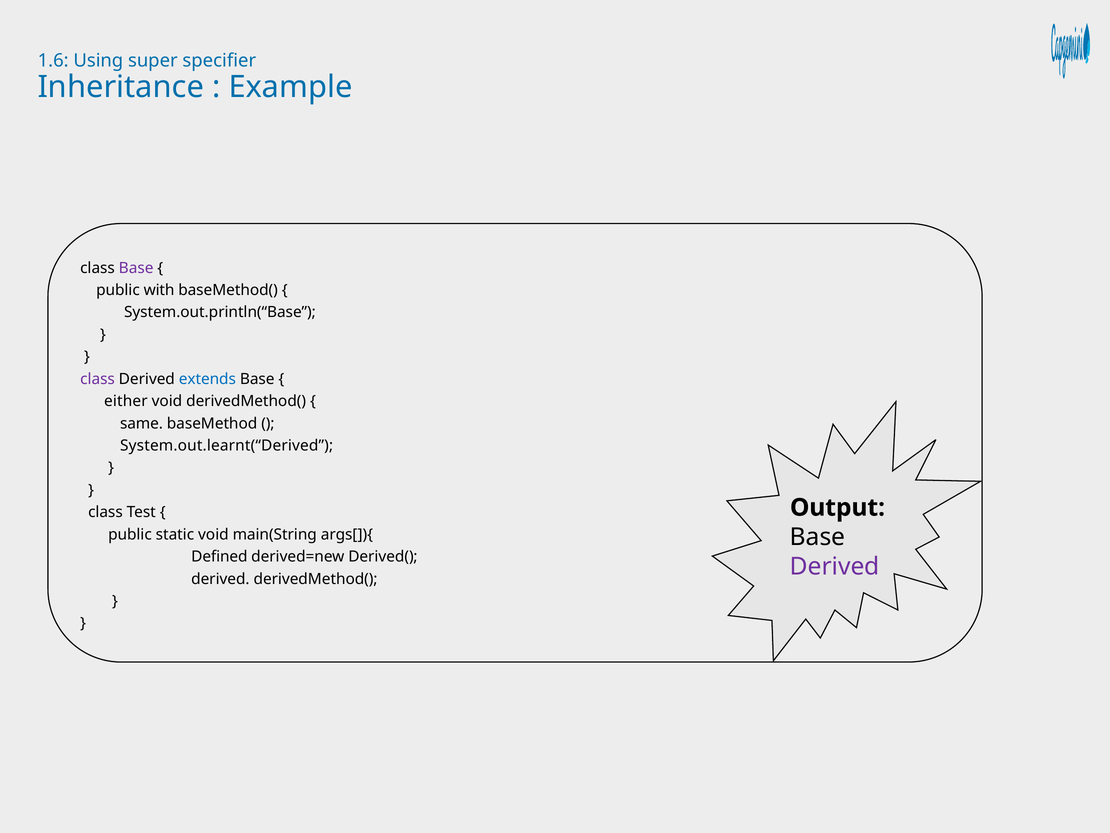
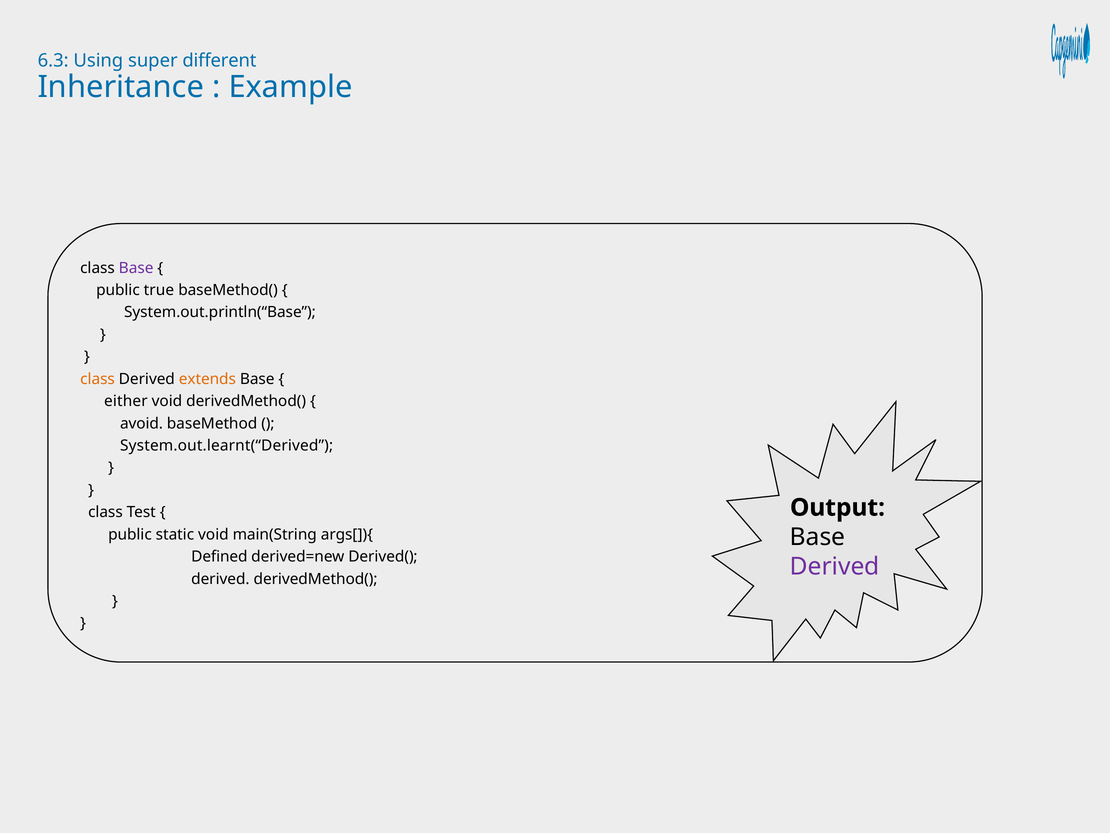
1.6: 1.6 -> 6.3
specifier: specifier -> different
with: with -> true
class at (98, 379) colour: purple -> orange
extends colour: blue -> orange
same: same -> avoid
